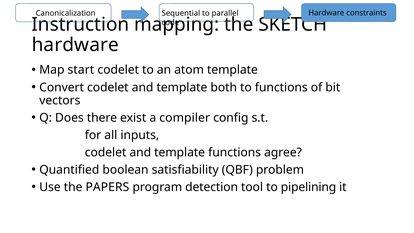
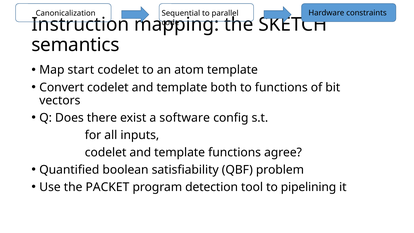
hardware at (75, 45): hardware -> semantics
compiler: compiler -> software
PAPERS: PAPERS -> PACKET
